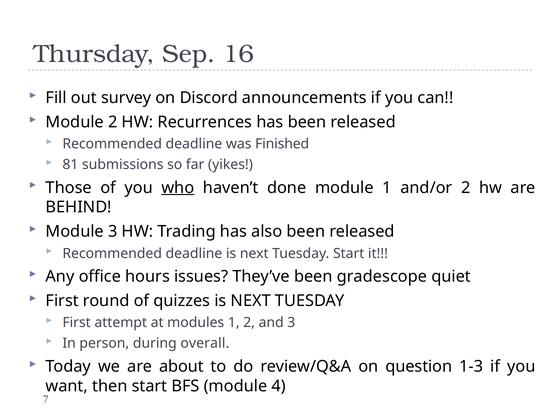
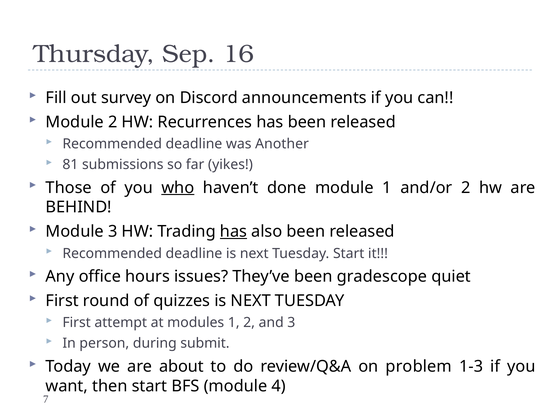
Finished: Finished -> Another
has at (233, 231) underline: none -> present
overall: overall -> submit
question: question -> problem
